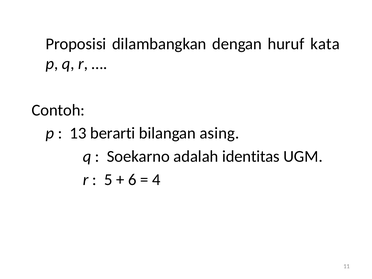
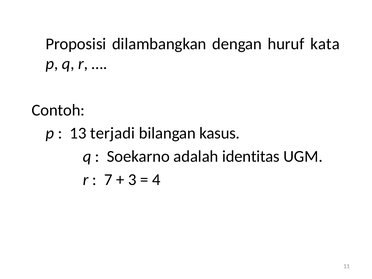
berarti: berarti -> terjadi
asing: asing -> kasus
5: 5 -> 7
6: 6 -> 3
